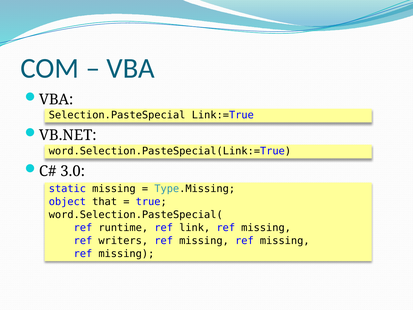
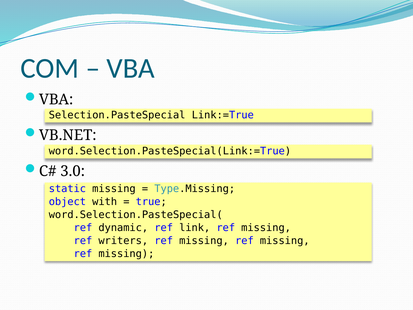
that: that -> with
runtime: runtime -> dynamic
